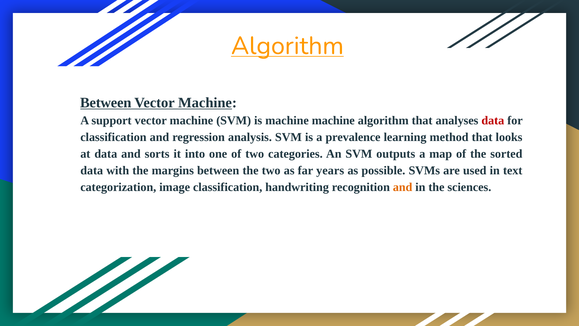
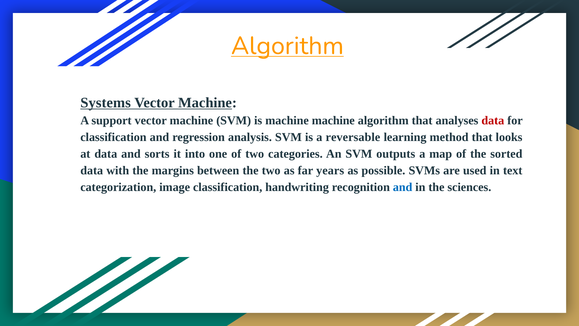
Between at (106, 102): Between -> Systems
prevalence: prevalence -> reversable
and at (403, 187) colour: orange -> blue
